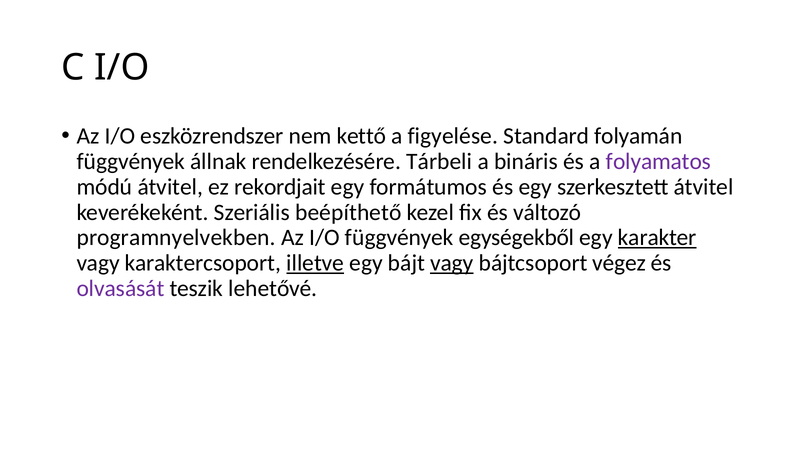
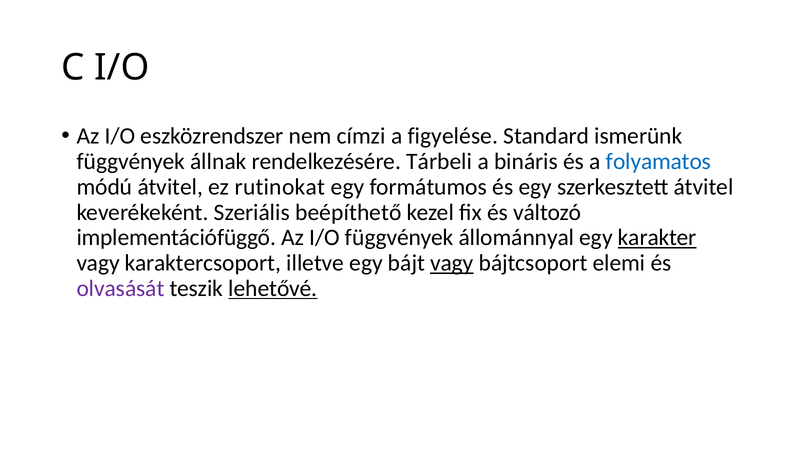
kettő: kettő -> címzi
folyamán: folyamán -> ismerünk
folyamatos colour: purple -> blue
rekordjait: rekordjait -> rutinokat
programnyelvekben: programnyelvekben -> implementációfüggő
egységekből: egységekből -> állománnyal
illetve underline: present -> none
végez: végez -> elemi
lehetővé underline: none -> present
